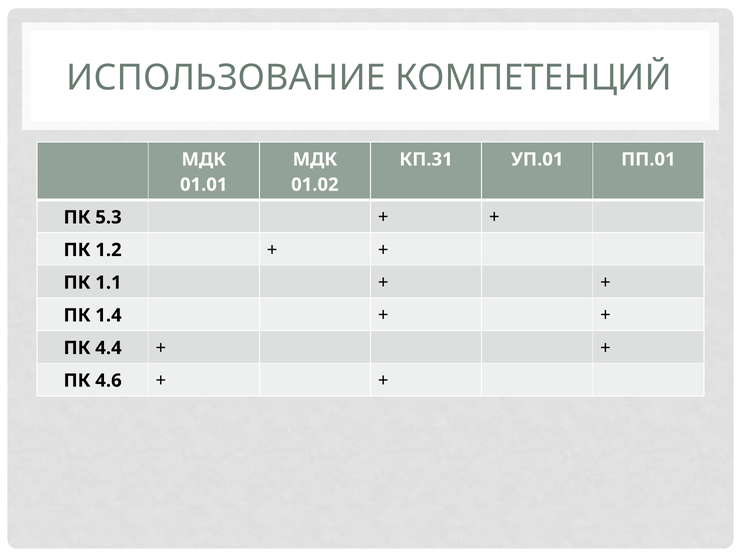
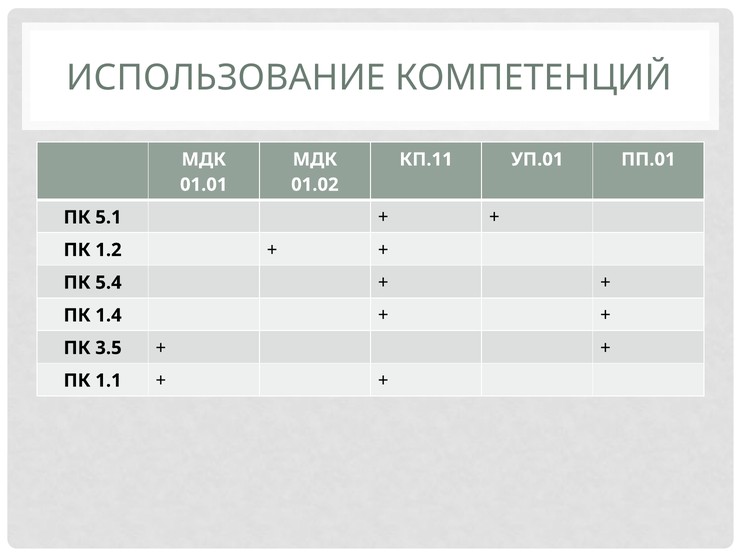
КП.31: КП.31 -> КП.11
5.3: 5.3 -> 5.1
1.1: 1.1 -> 5.4
4.4: 4.4 -> 3.5
4.6: 4.6 -> 1.1
